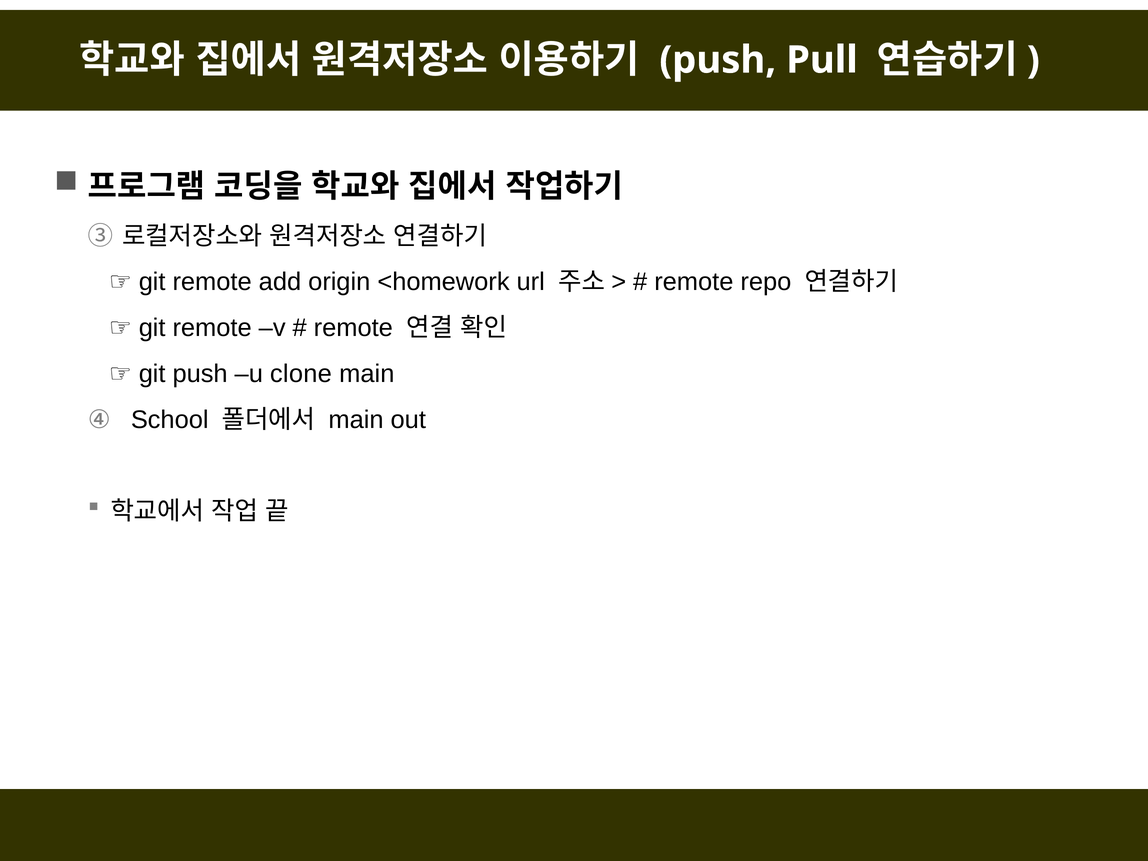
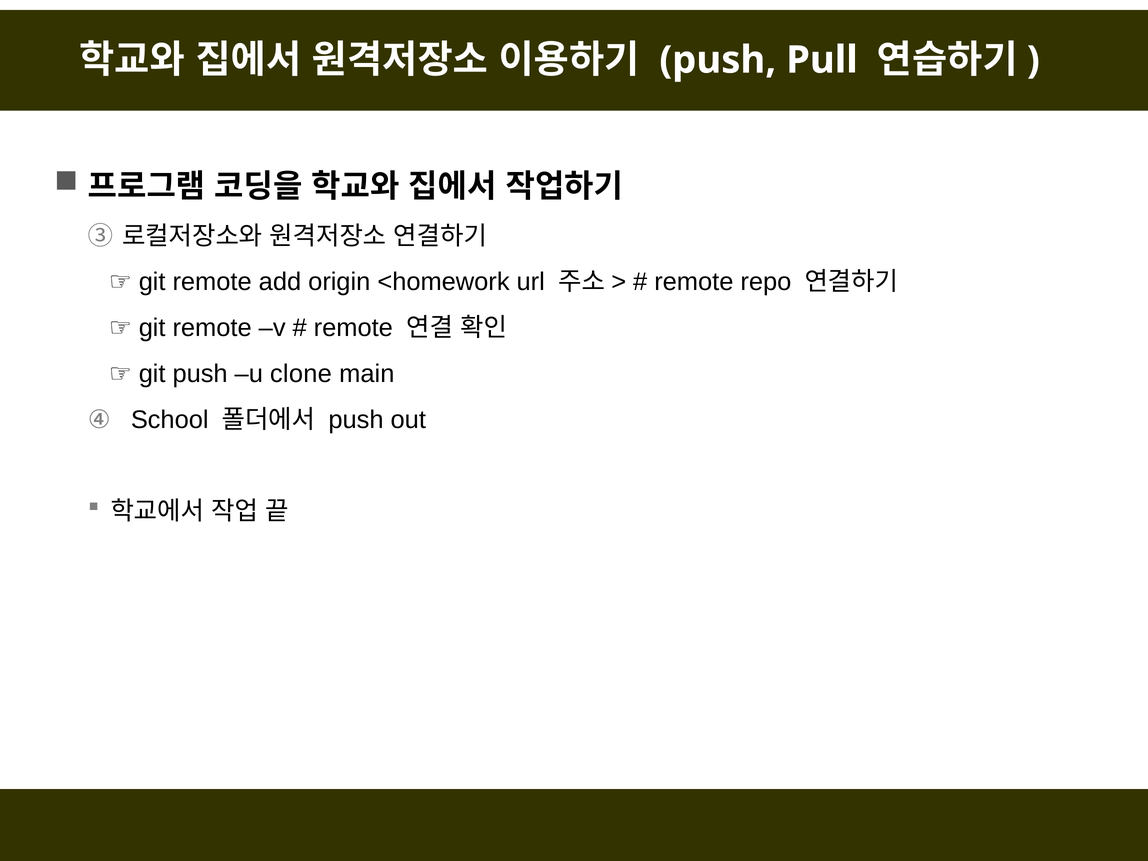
main at (356, 420): main -> push
